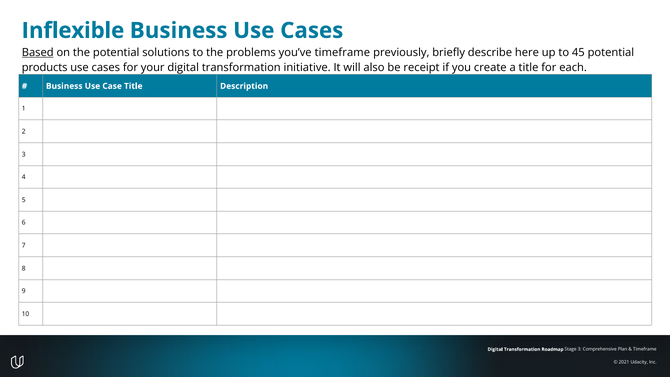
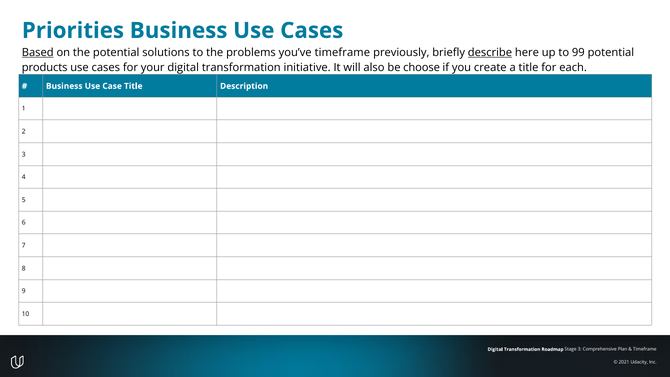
Inflexible: Inflexible -> Priorities
describe underline: none -> present
45: 45 -> 99
receipt: receipt -> choose
